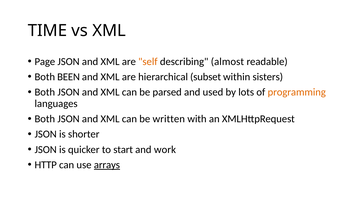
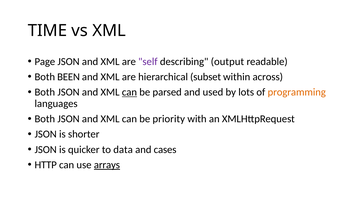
self colour: orange -> purple
almost: almost -> output
sisters: sisters -> across
can at (129, 92) underline: none -> present
written: written -> priority
start: start -> data
work: work -> cases
